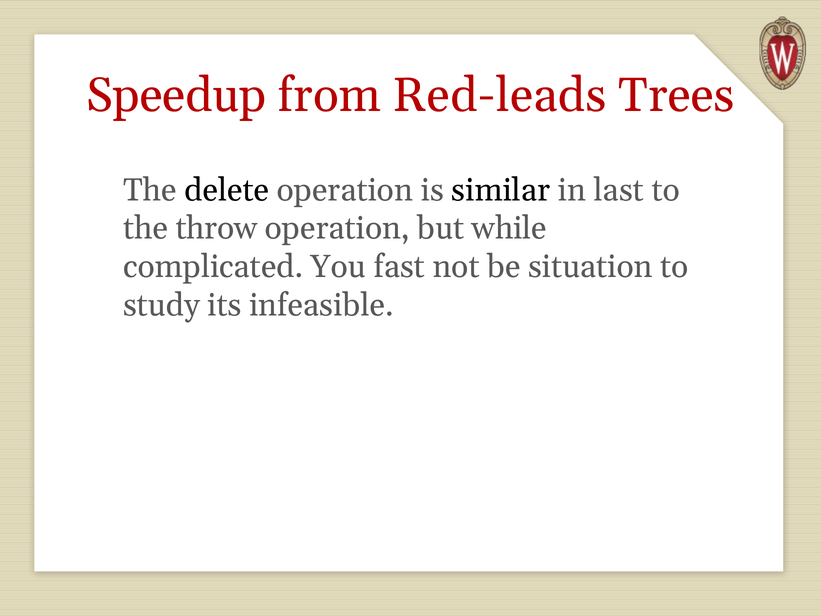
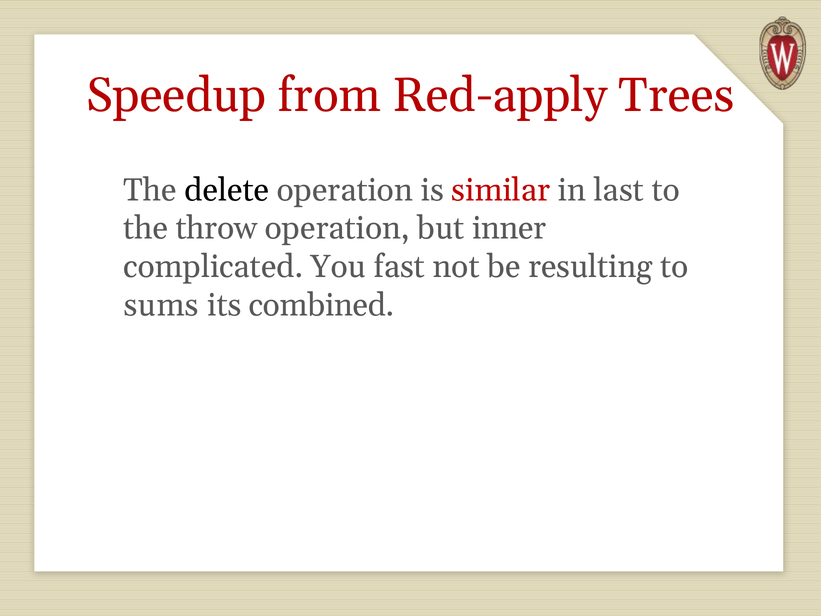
Red-leads: Red-leads -> Red-apply
similar colour: black -> red
while: while -> inner
situation: situation -> resulting
study: study -> sums
infeasible: infeasible -> combined
